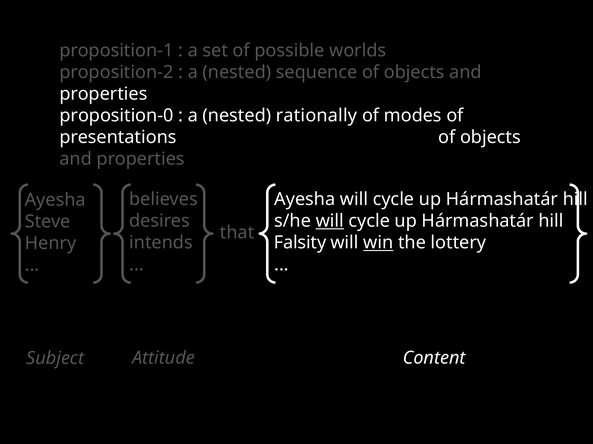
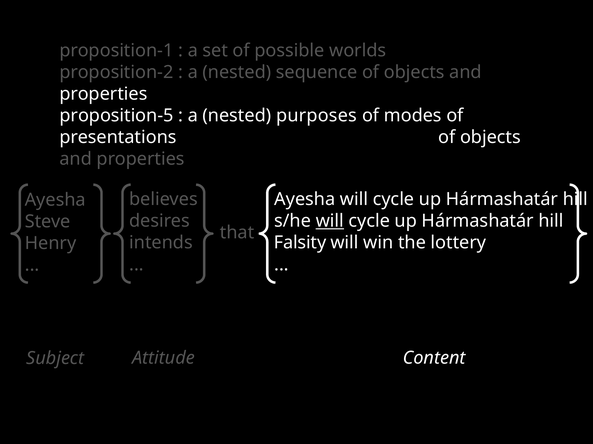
proposition-0: proposition-0 -> proposition-5
rationally: rationally -> purposes
win underline: present -> none
